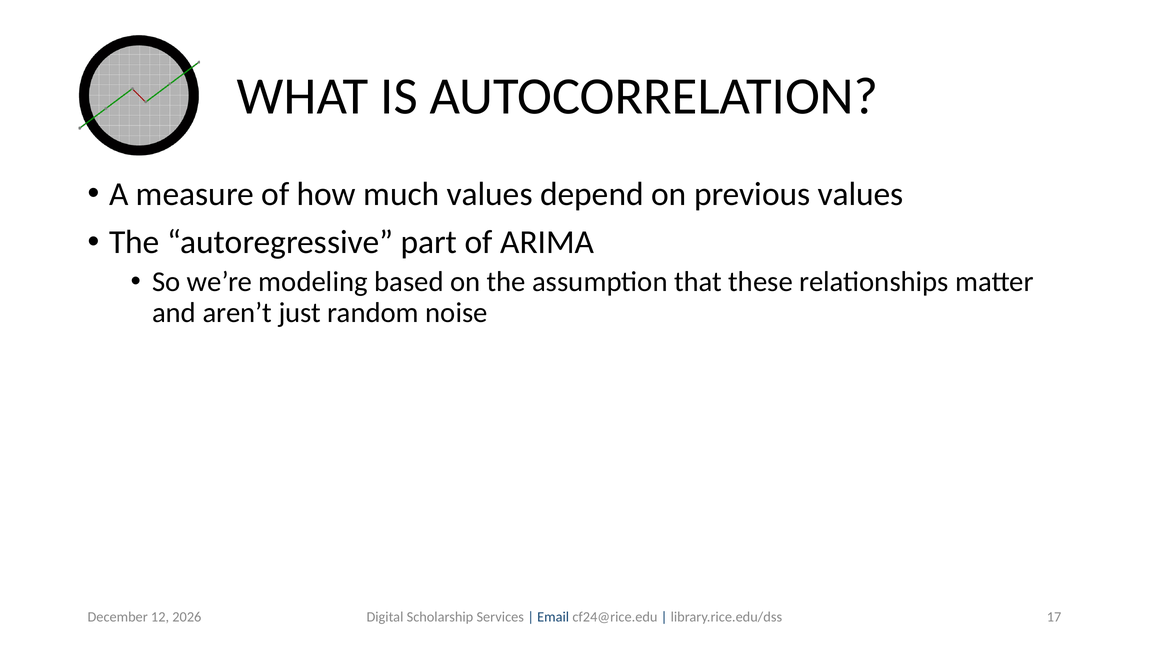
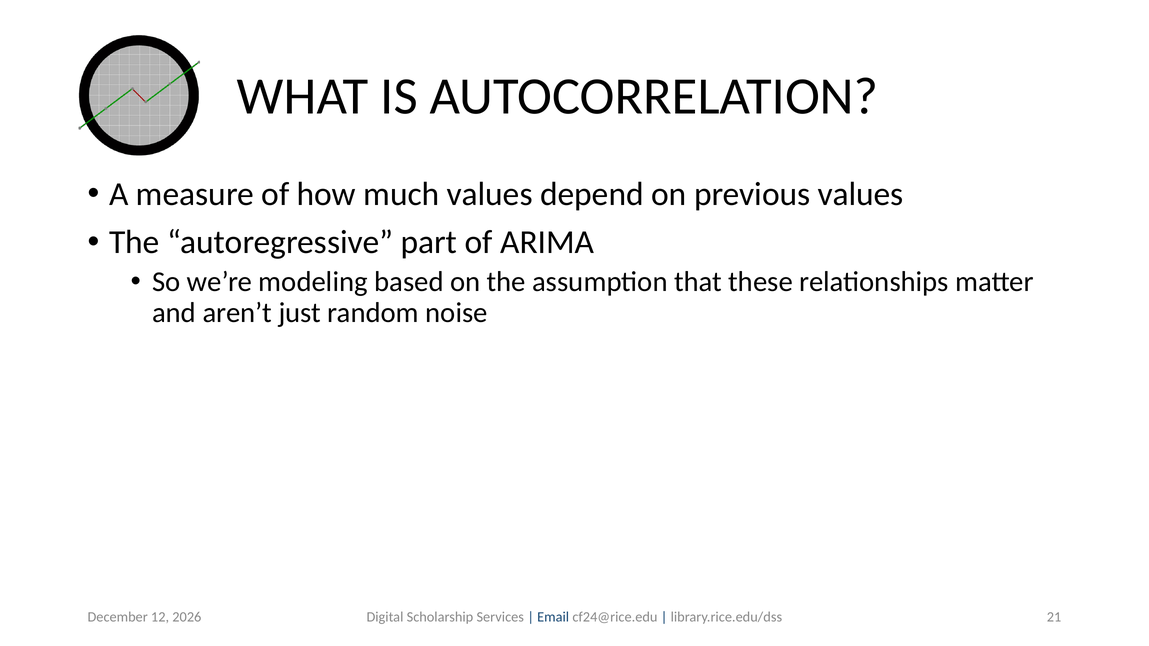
17: 17 -> 21
